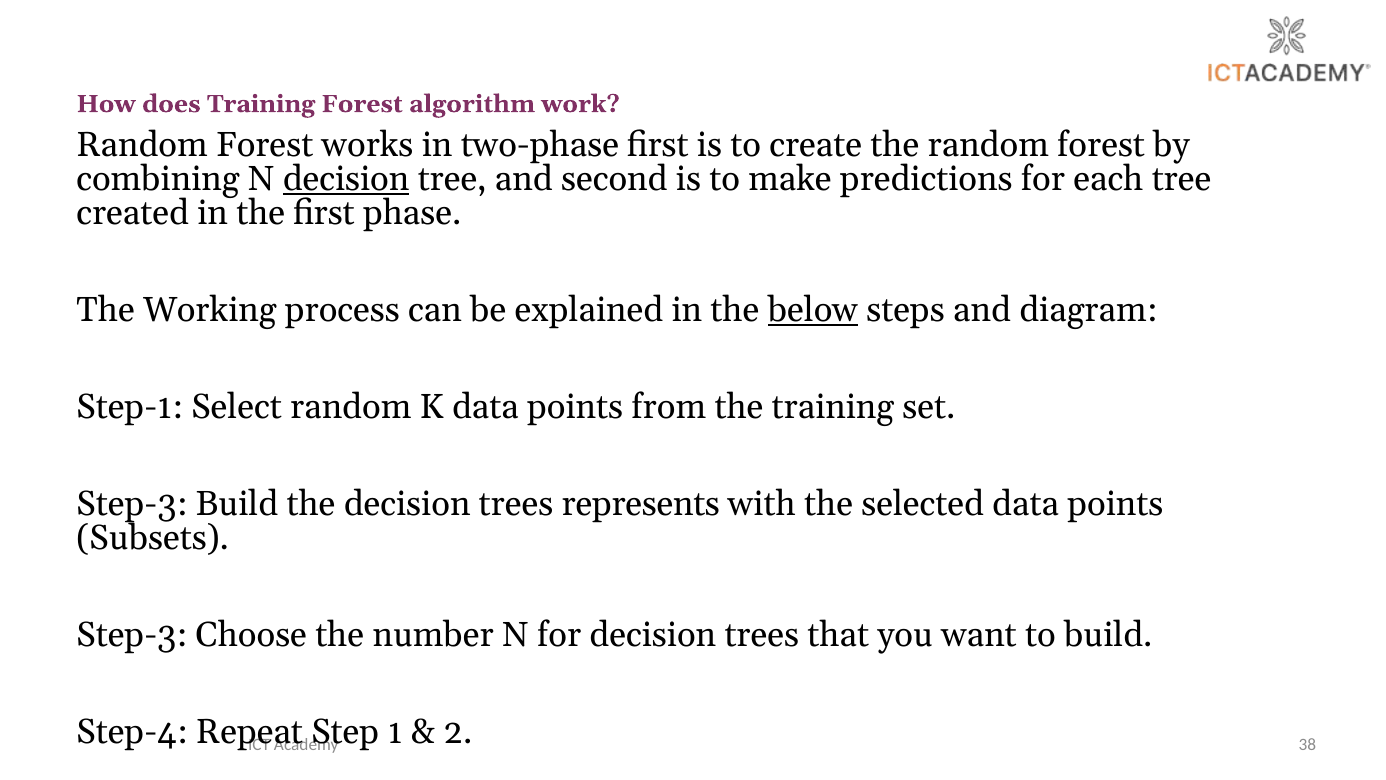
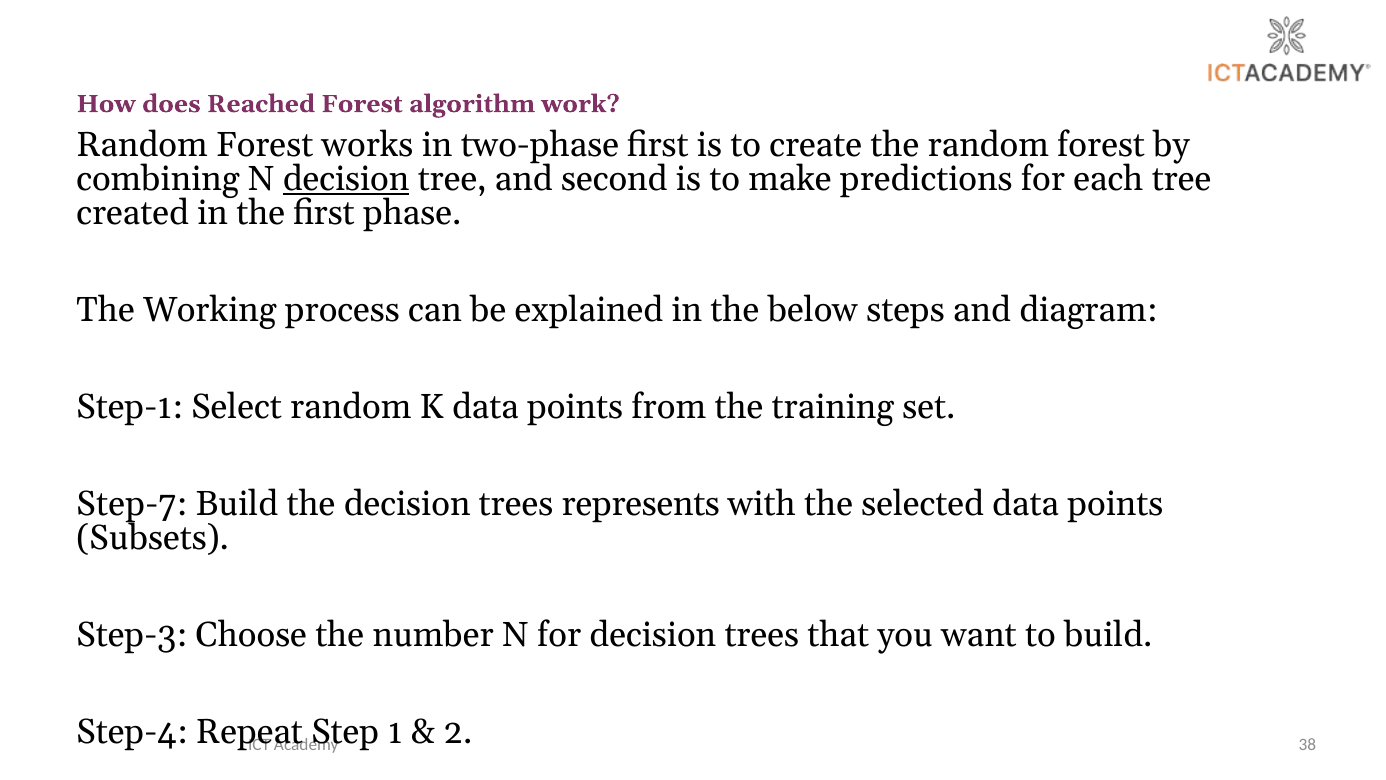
does Training: Training -> Reached
below underline: present -> none
Step-3 at (132, 504): Step-3 -> Step-7
